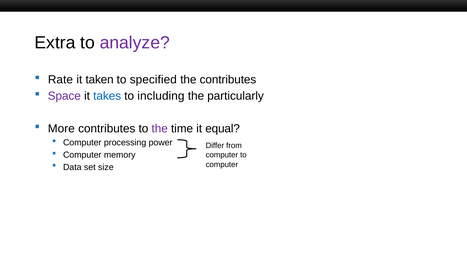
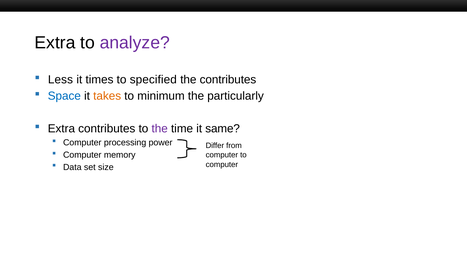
Rate: Rate -> Less
taken: taken -> times
Space colour: purple -> blue
takes colour: blue -> orange
including: including -> minimum
More at (61, 129): More -> Extra
equal: equal -> same
